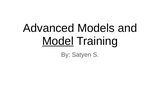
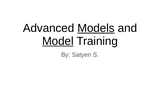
Models underline: none -> present
